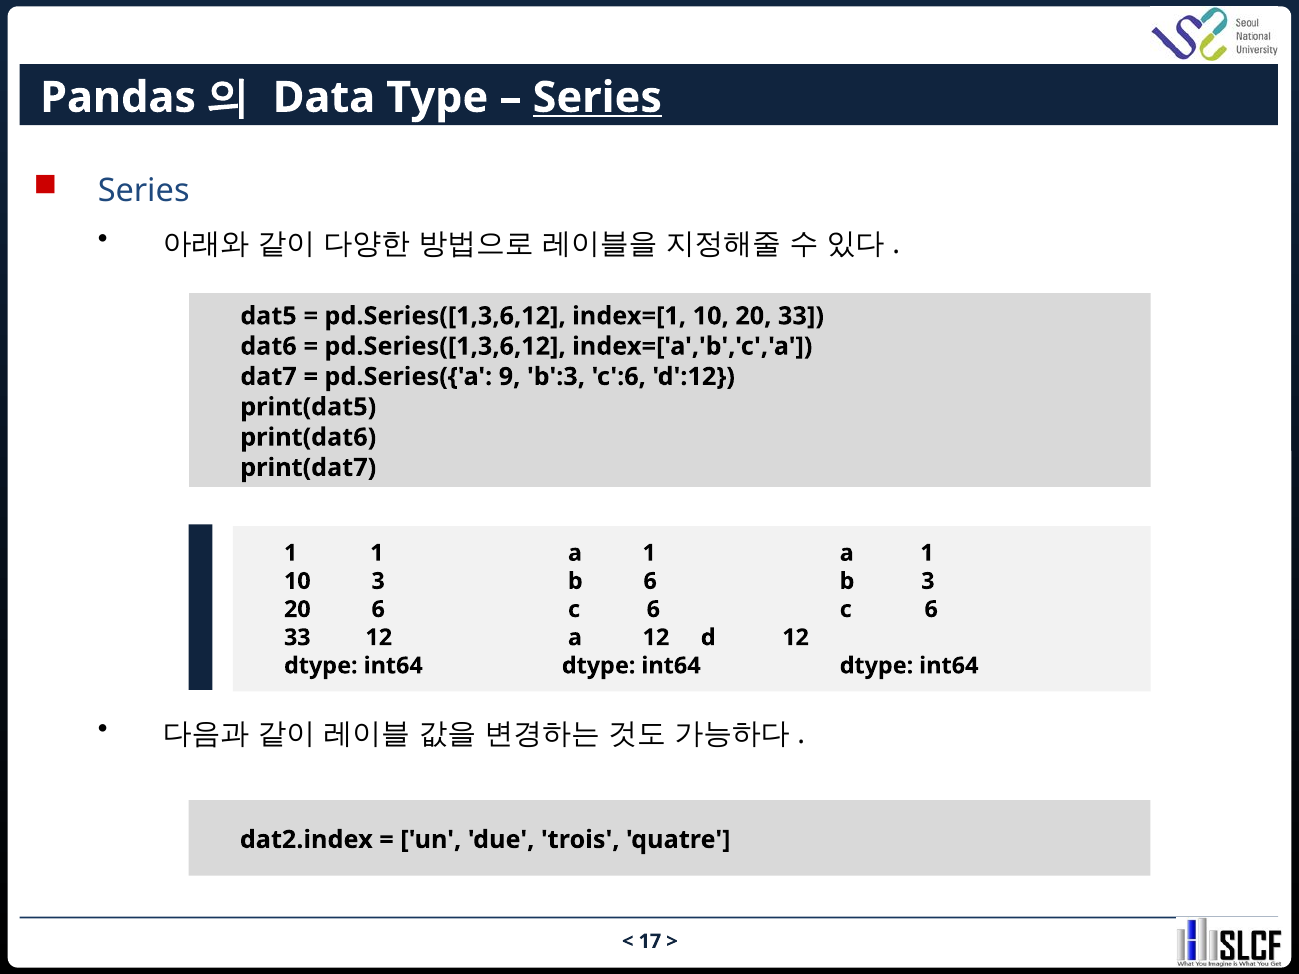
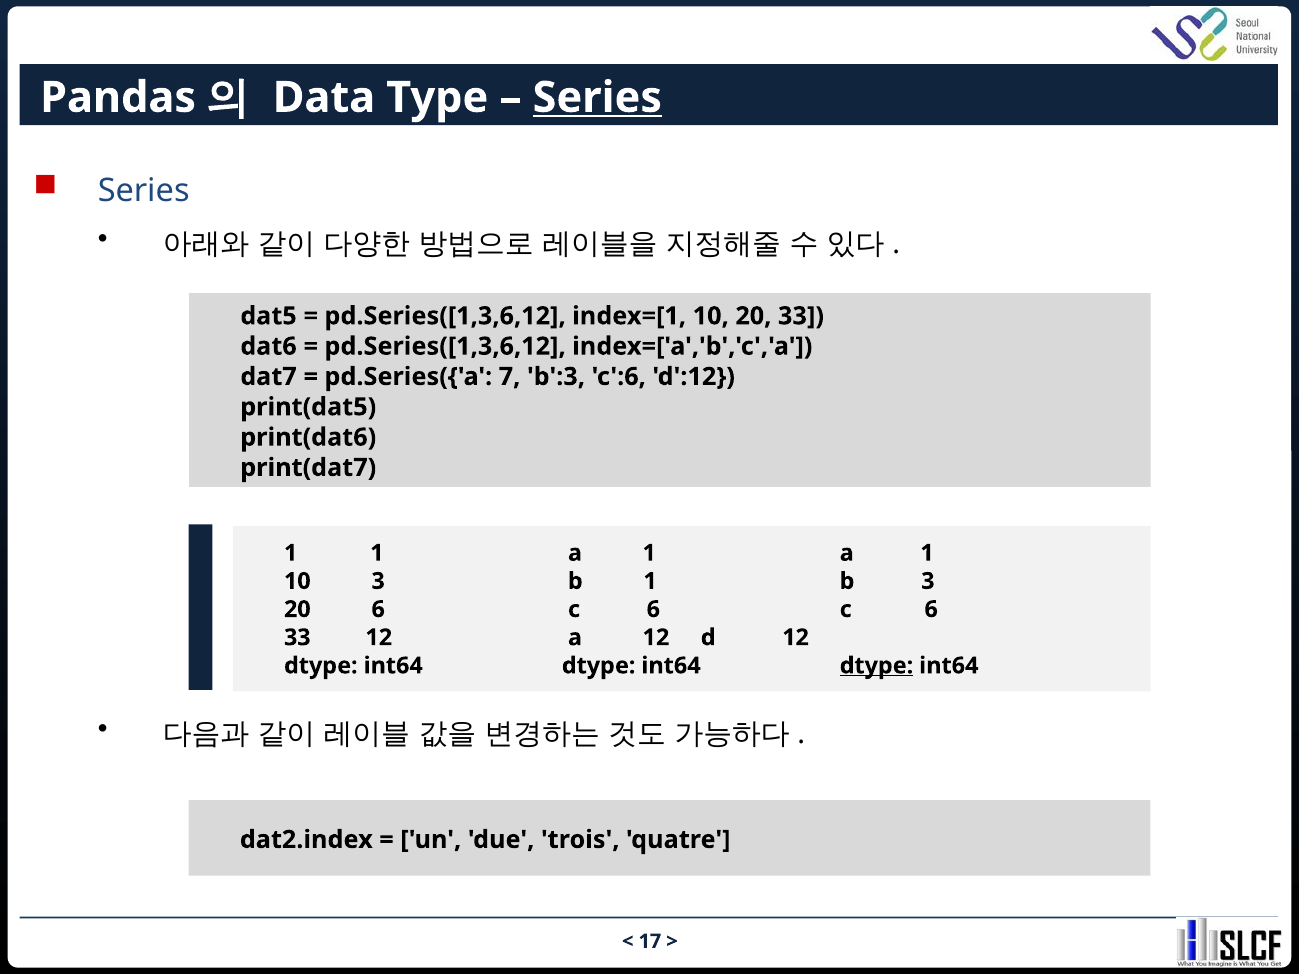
9: 9 -> 7
b 6: 6 -> 1
dtype at (876, 666) underline: none -> present
